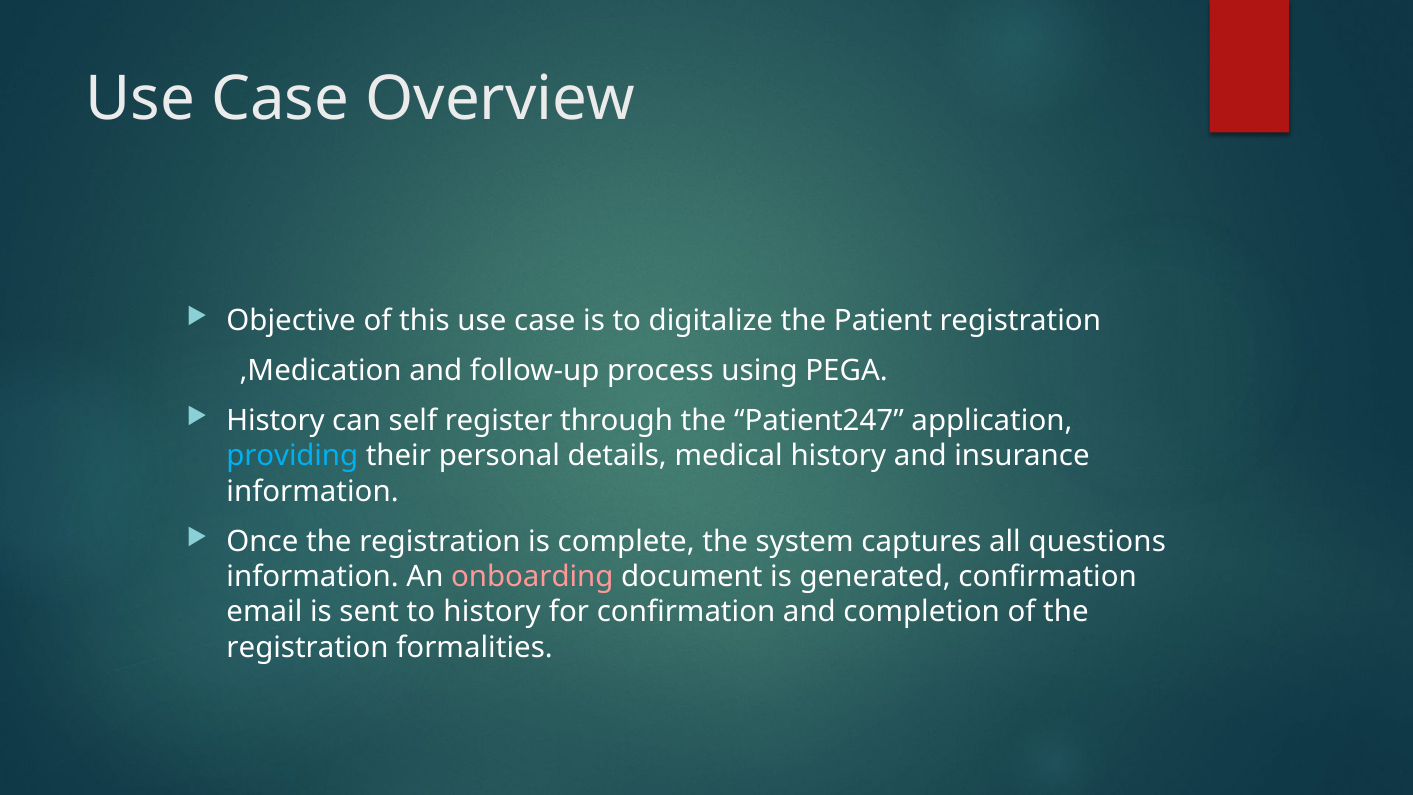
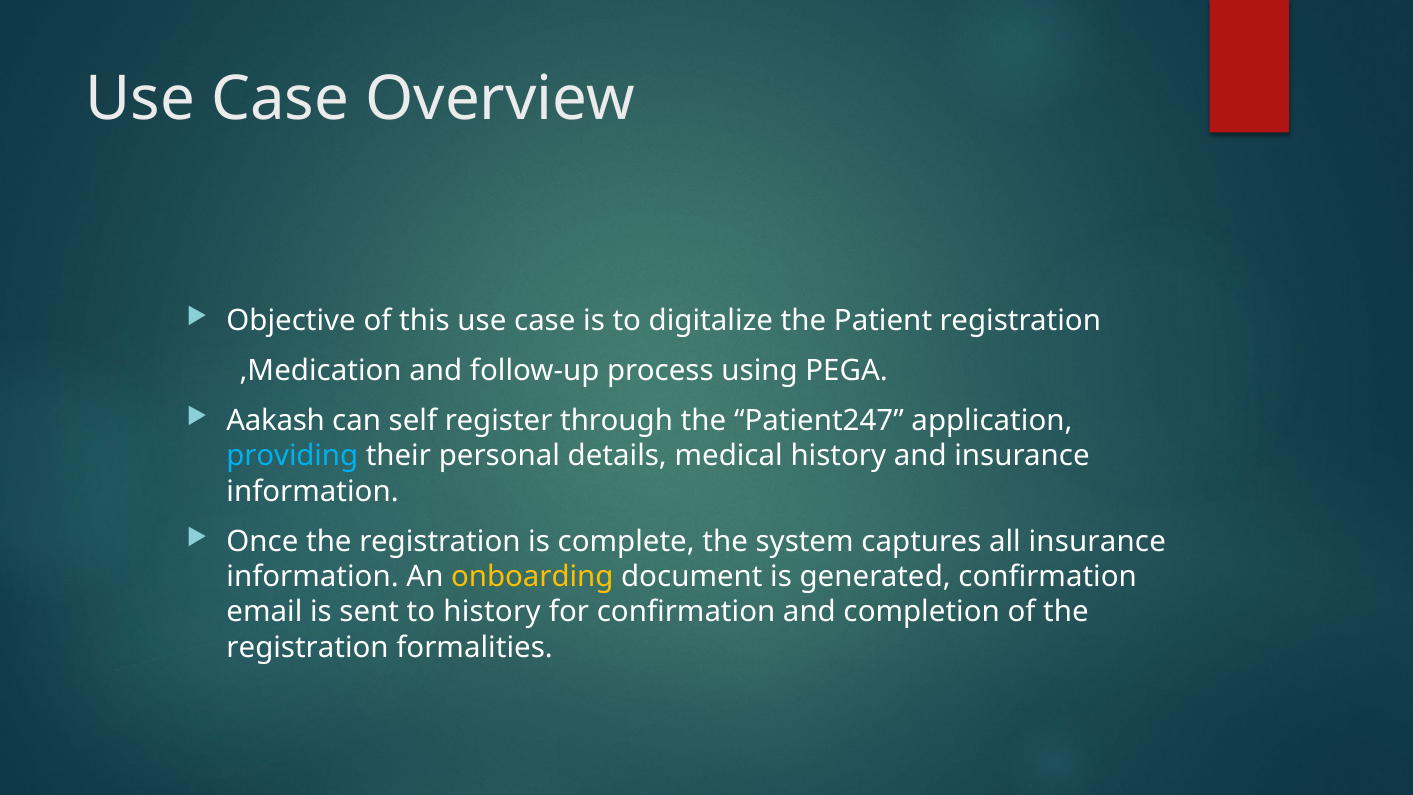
History at (276, 421): History -> Aakash
all questions: questions -> insurance
onboarding colour: pink -> yellow
